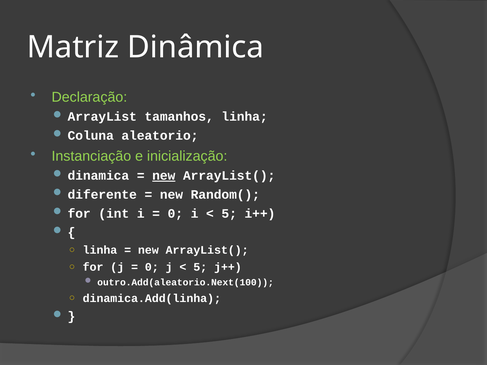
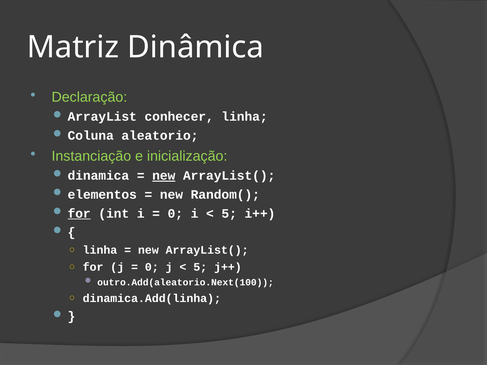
tamanhos: tamanhos -> conhecer
diferente: diferente -> elementos
for at (79, 214) underline: none -> present
